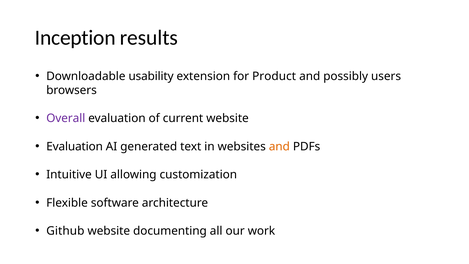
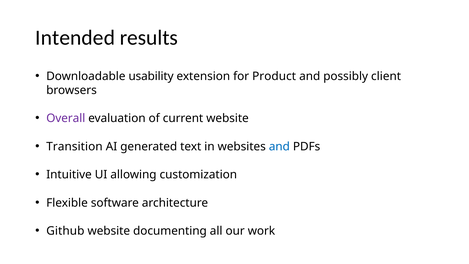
Inception: Inception -> Intended
users: users -> client
Evaluation at (75, 146): Evaluation -> Transition
and at (279, 146) colour: orange -> blue
